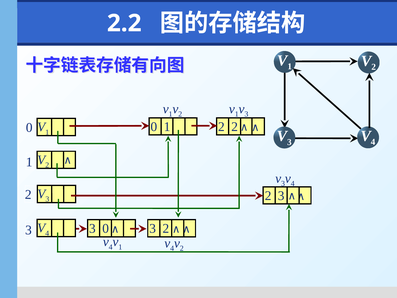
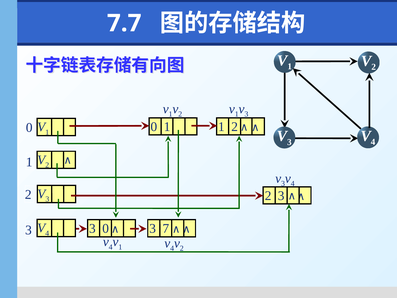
2.2: 2.2 -> 7.7
1 2: 2 -> 1
0 3 2: 2 -> 7
